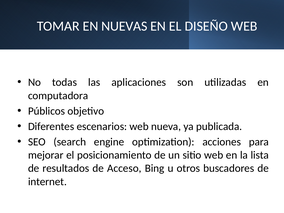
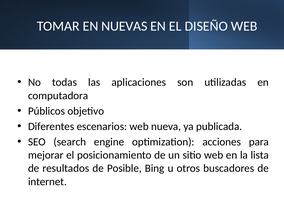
Acceso: Acceso -> Posible
